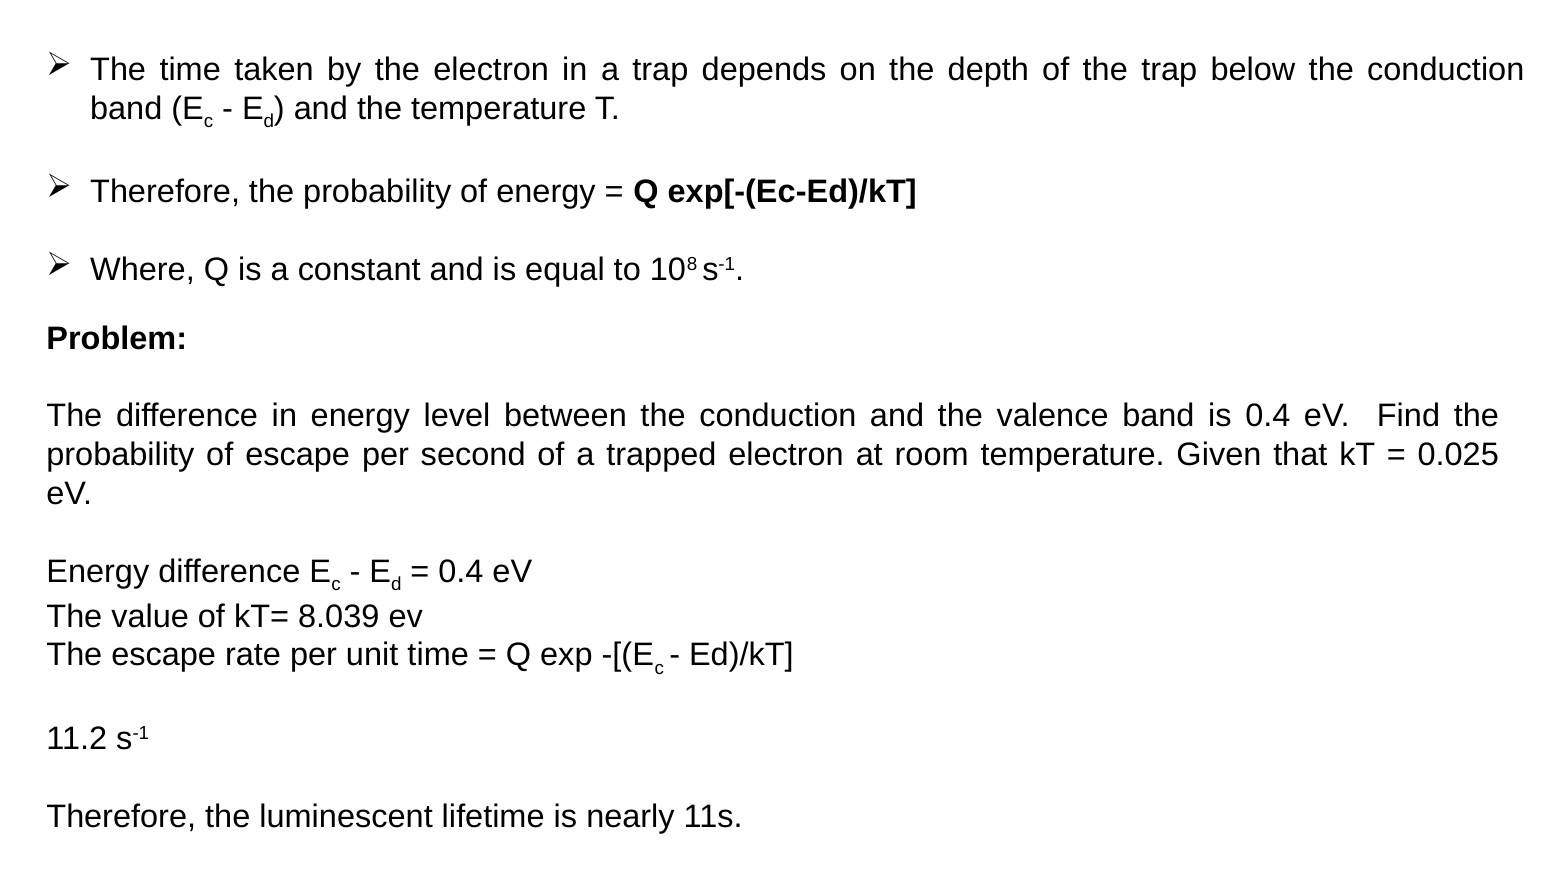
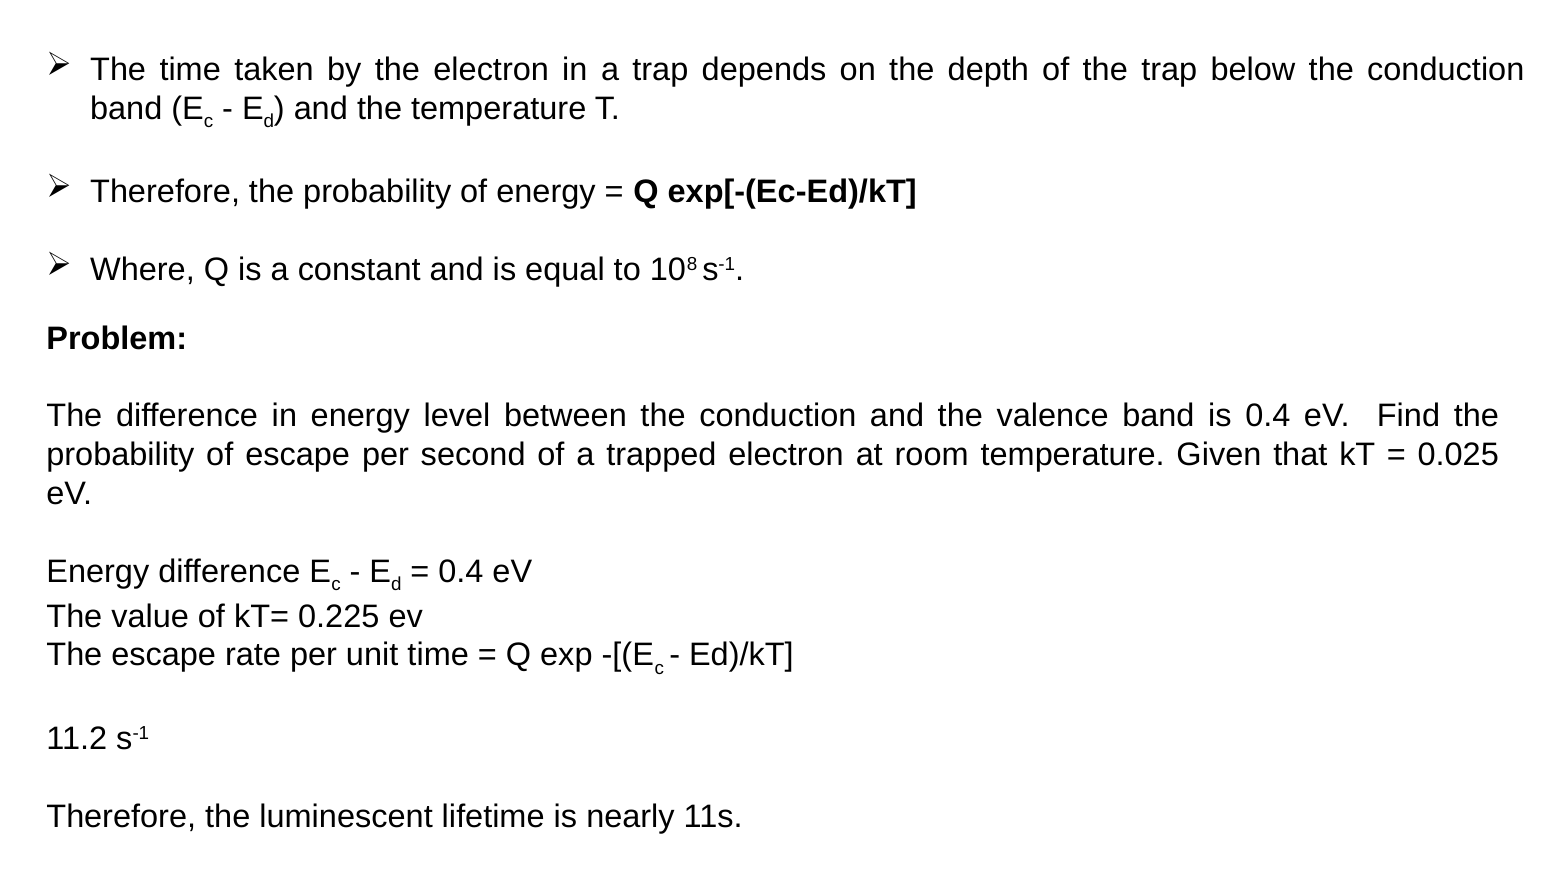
8.039: 8.039 -> 0.225
